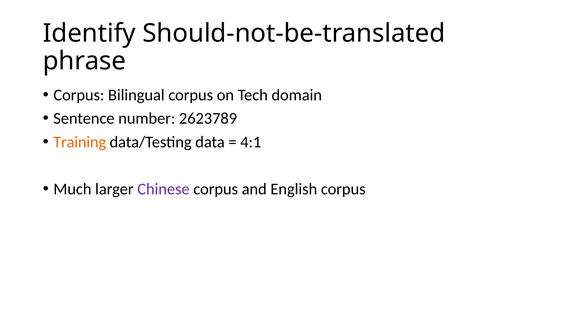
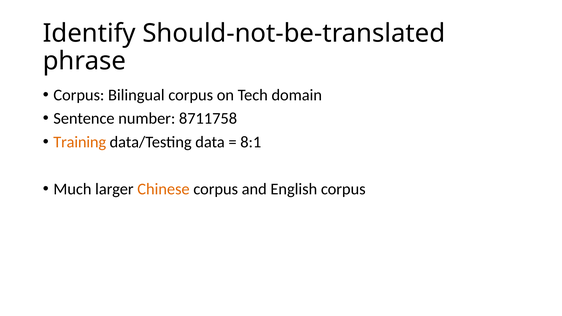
2623789: 2623789 -> 8711758
4:1: 4:1 -> 8:1
Chinese colour: purple -> orange
